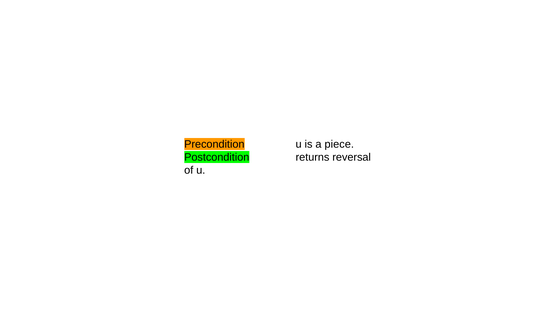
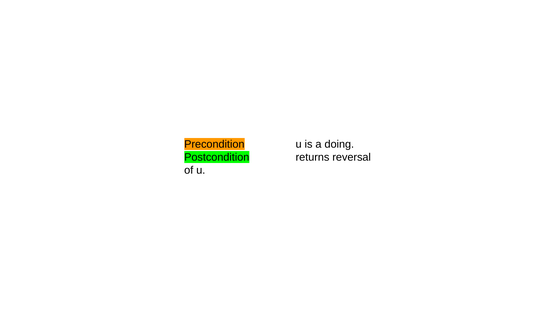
piece: piece -> doing
